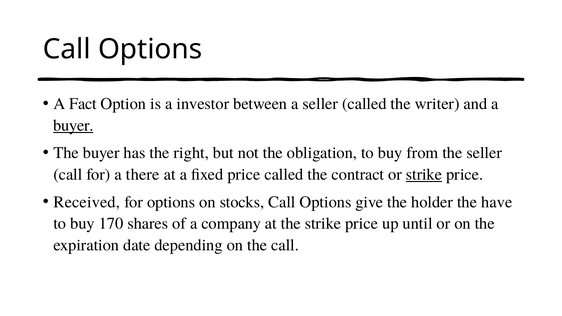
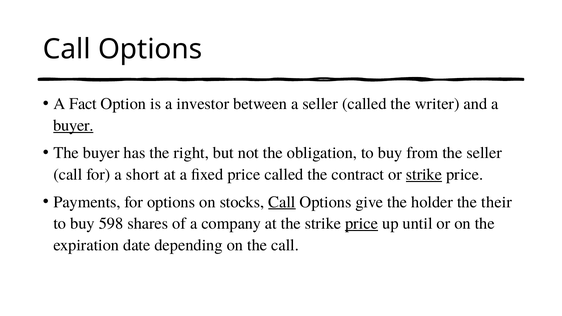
there: there -> short
Received: Received -> Payments
Call at (282, 202) underline: none -> present
have: have -> their
170: 170 -> 598
price at (362, 224) underline: none -> present
